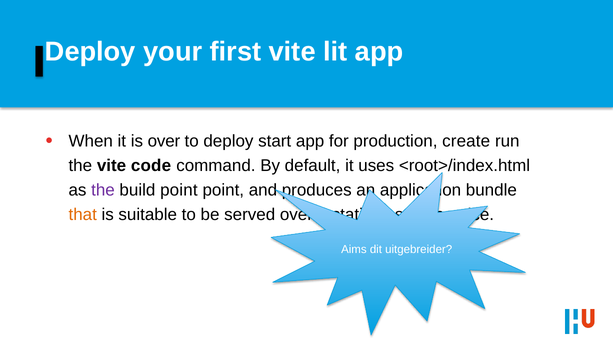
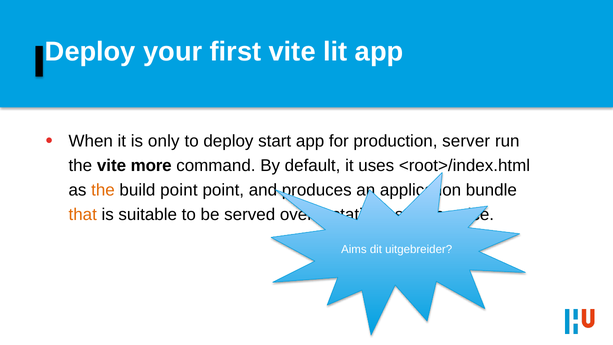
is over: over -> only
create: create -> server
code: code -> more
the at (103, 190) colour: purple -> orange
